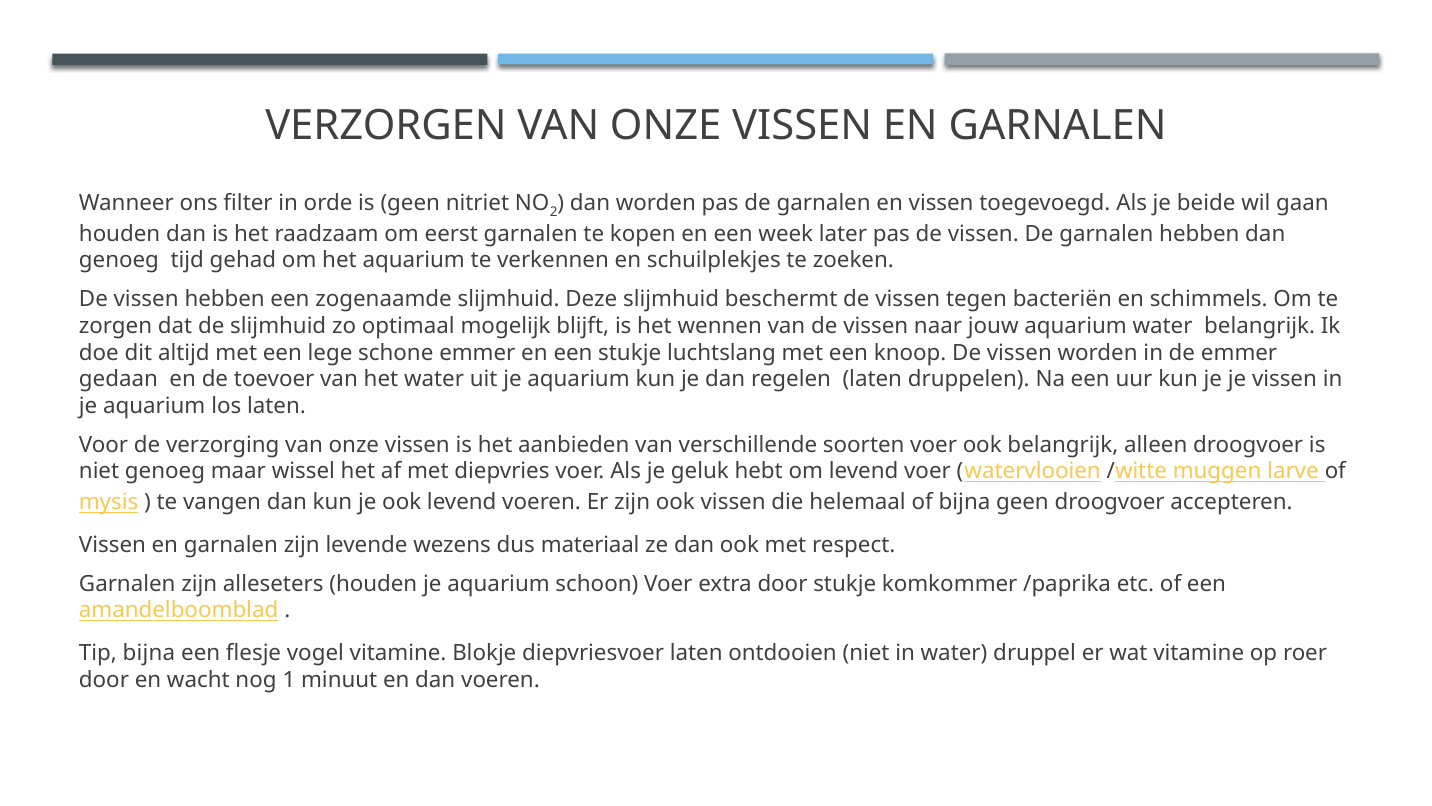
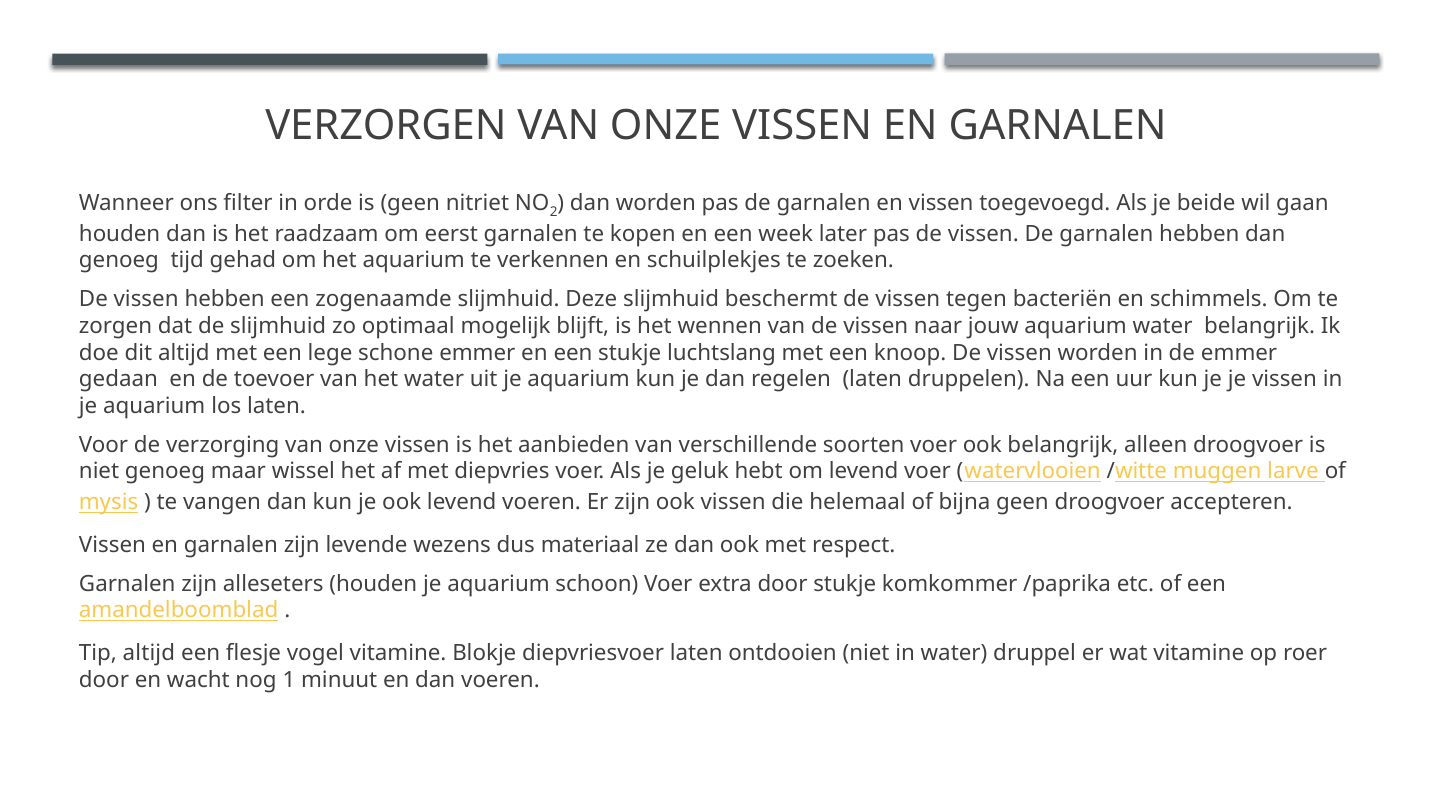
Tip bijna: bijna -> altijd
